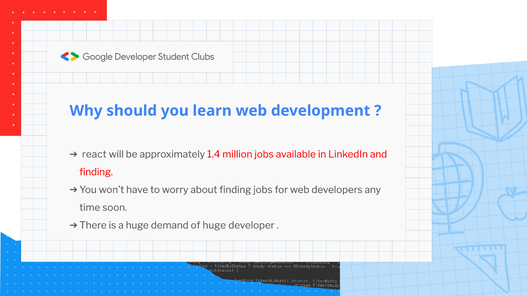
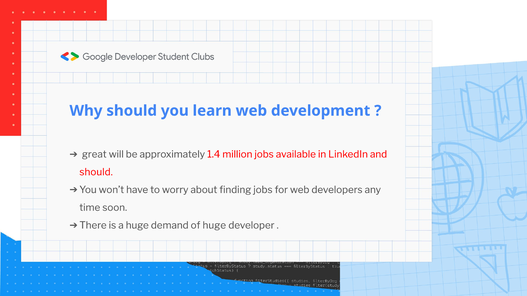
react: react -> great
finding at (96, 172): finding -> should
